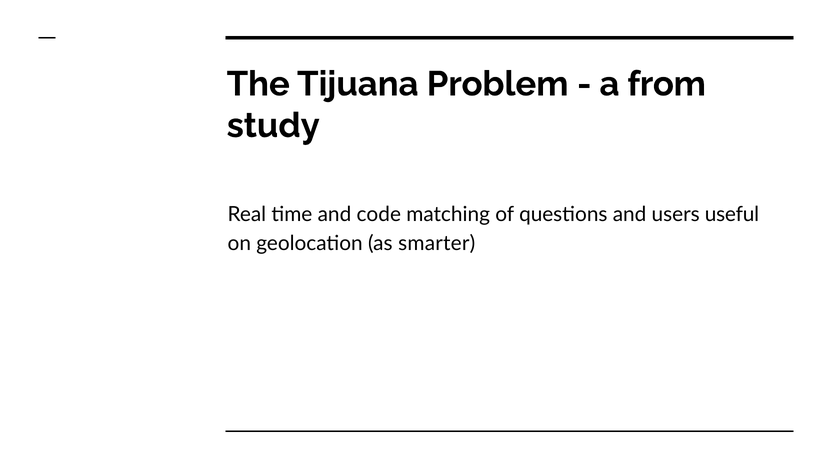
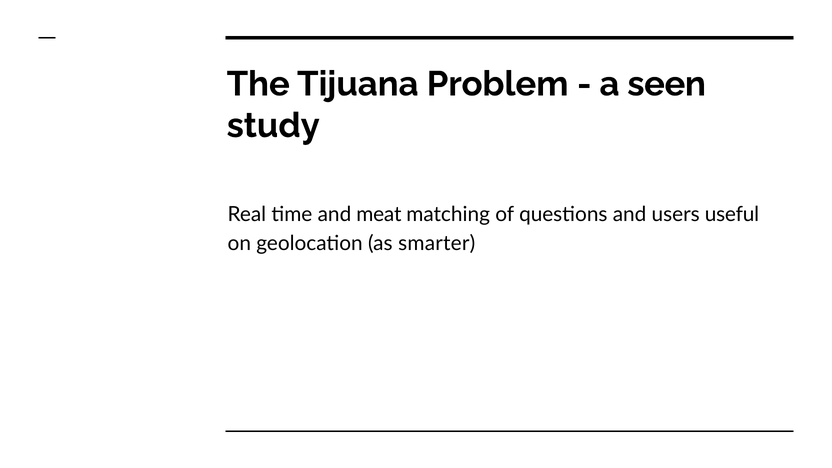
from: from -> seen
code: code -> meat
